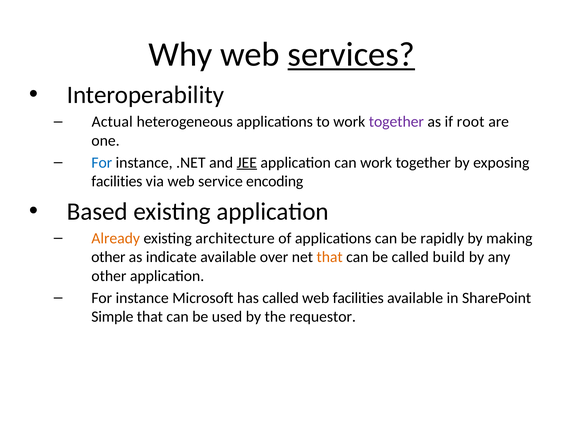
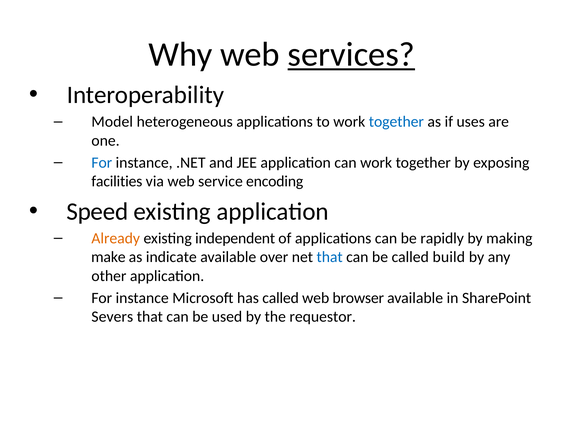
Actual: Actual -> Model
together at (396, 122) colour: purple -> blue
root: root -> uses
JEE underline: present -> none
Based: Based -> Speed
architecture: architecture -> independent
other at (108, 257): other -> make
that at (330, 257) colour: orange -> blue
web facilities: facilities -> browser
Simple: Simple -> Severs
